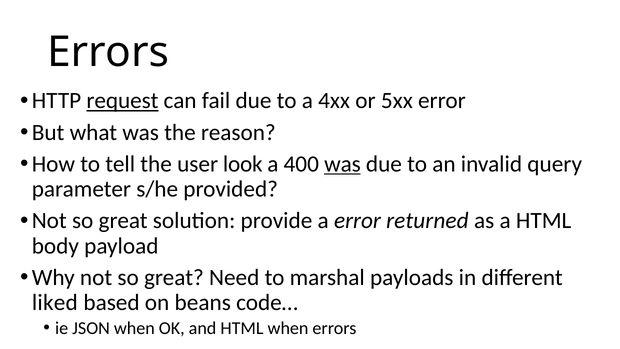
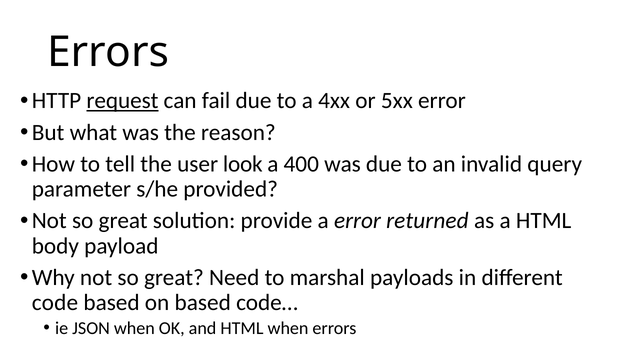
was at (342, 164) underline: present -> none
liked: liked -> code
on beans: beans -> based
